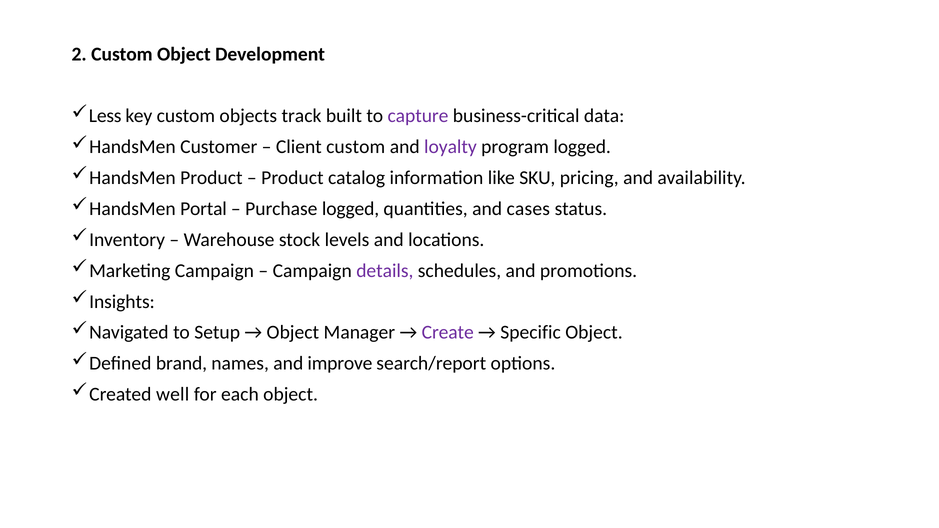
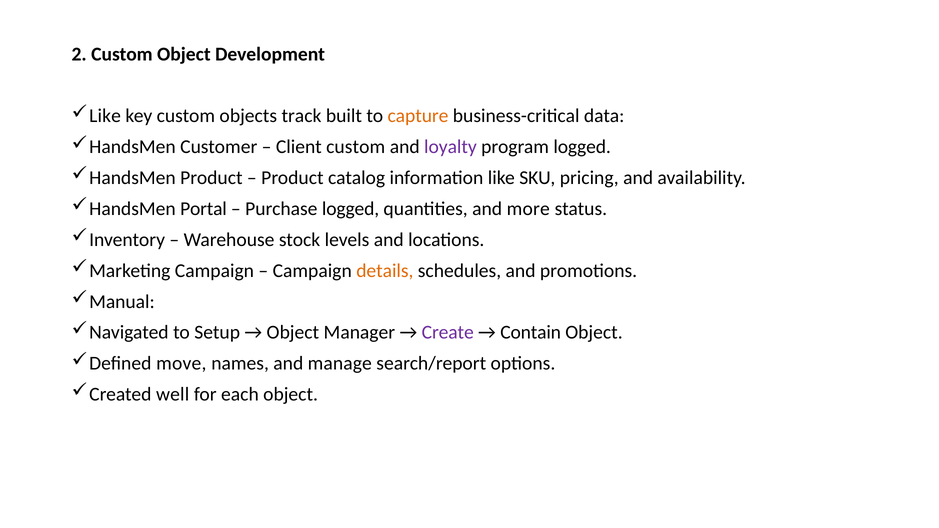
Less at (105, 116): Less -> Like
capture colour: purple -> orange
cases: cases -> more
details colour: purple -> orange
Insights: Insights -> Manual
Specific: Specific -> Contain
brand: brand -> move
improve: improve -> manage
